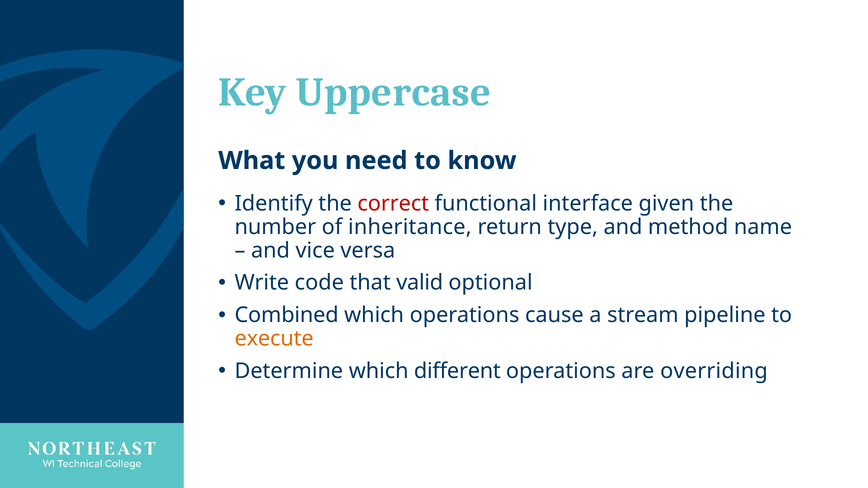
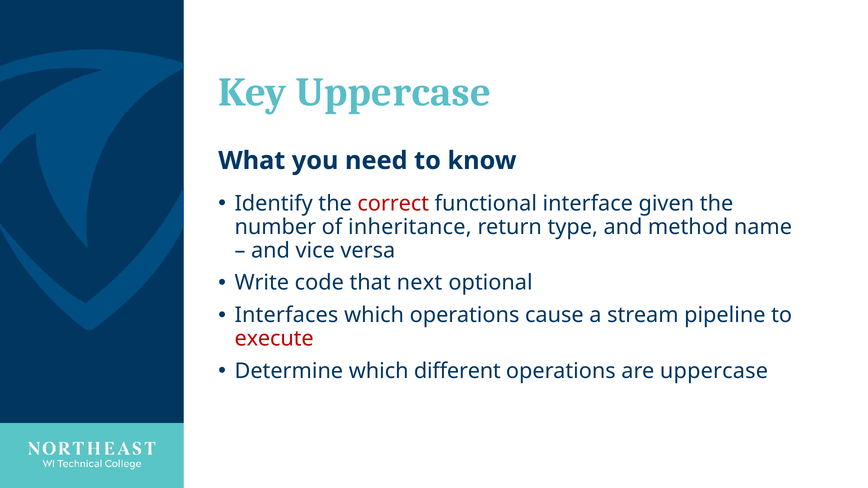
valid: valid -> next
Combined: Combined -> Interfaces
execute colour: orange -> red
are overriding: overriding -> uppercase
